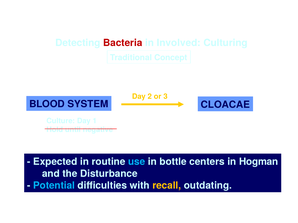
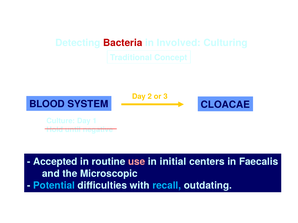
Expected: Expected -> Accepted
use colour: light blue -> pink
bottle: bottle -> initial
Hogman: Hogman -> Faecalis
Disturbance: Disturbance -> Microscopic
recall colour: yellow -> light blue
